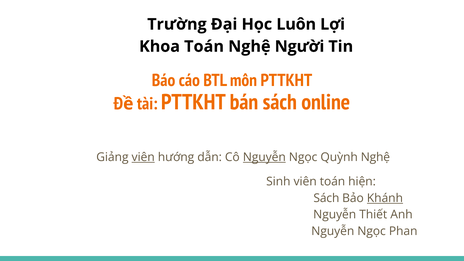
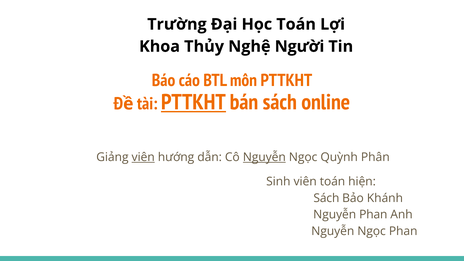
Học Luôn: Luôn -> Toán
Khoa Toán: Toán -> Thủy
PTTKHT at (194, 102) underline: none -> present
Quỳnh Nghệ: Nghệ -> Phân
Khánh underline: present -> none
Nguyễn Thiết: Thiết -> Phan
